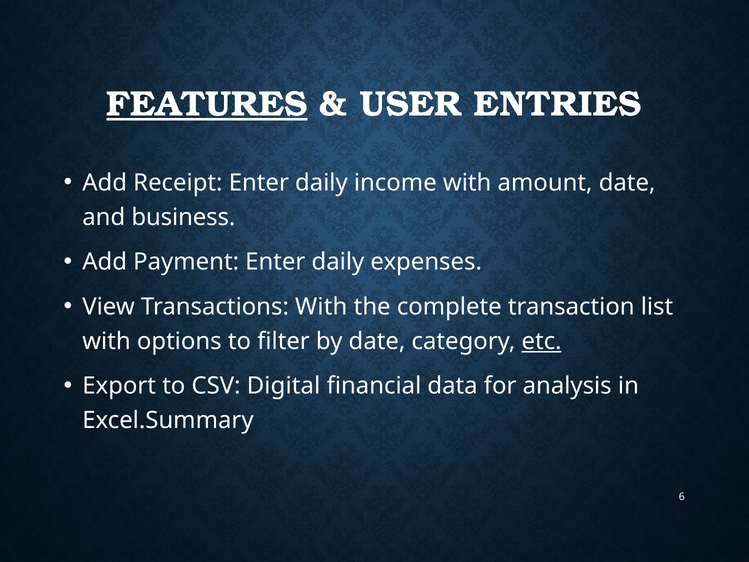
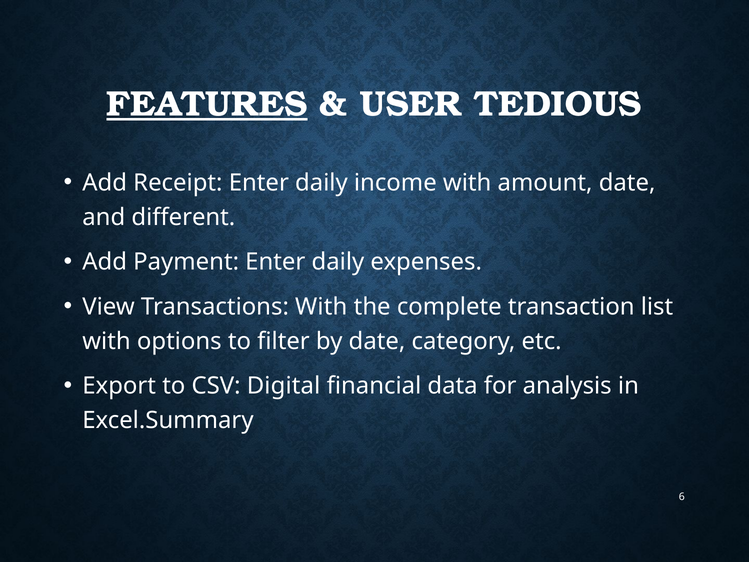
ENTRIES: ENTRIES -> TEDIOUS
business: business -> different
etc underline: present -> none
